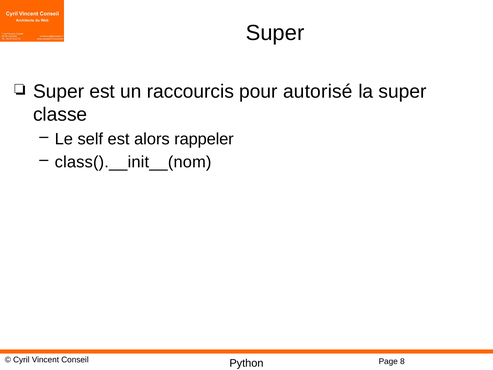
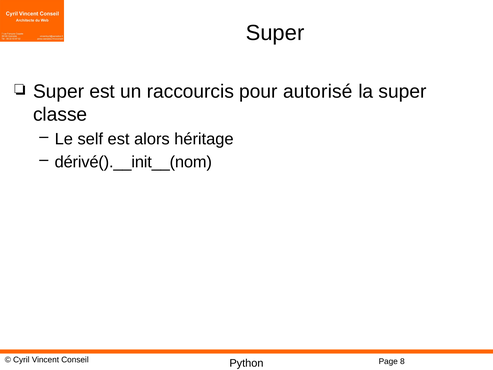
rappeler: rappeler -> héritage
class().__init__(nom: class().__init__(nom -> dérivé().__init__(nom
